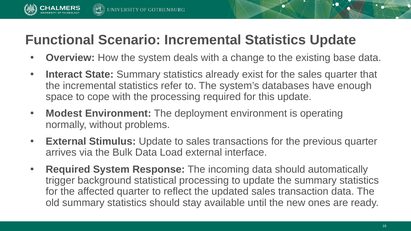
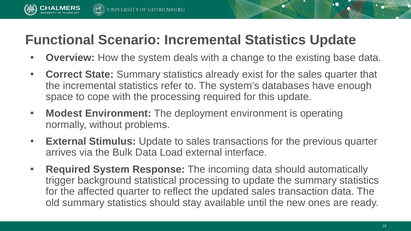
Interact: Interact -> Correct
